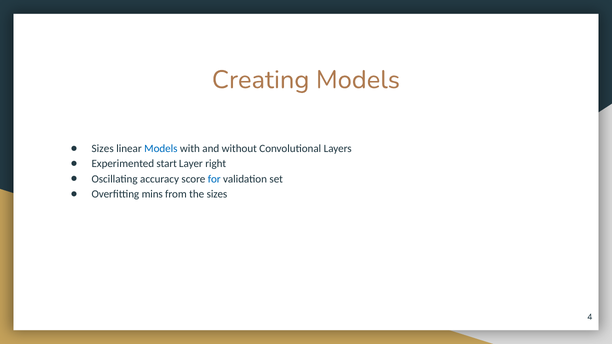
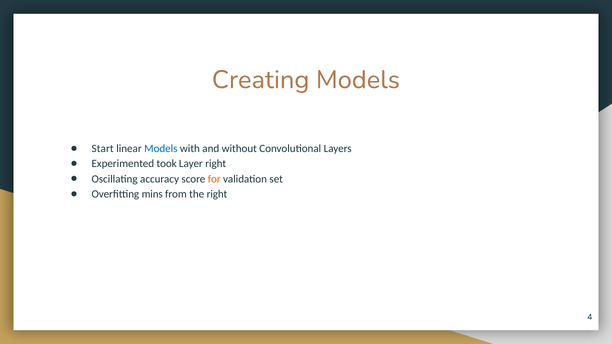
Sizes at (103, 149): Sizes -> Start
start: start -> took
for colour: blue -> orange
the sizes: sizes -> right
